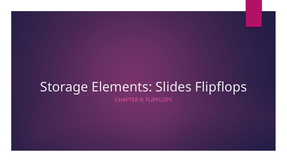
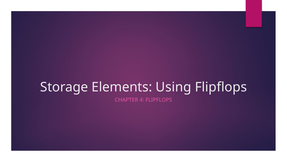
Slides: Slides -> Using
